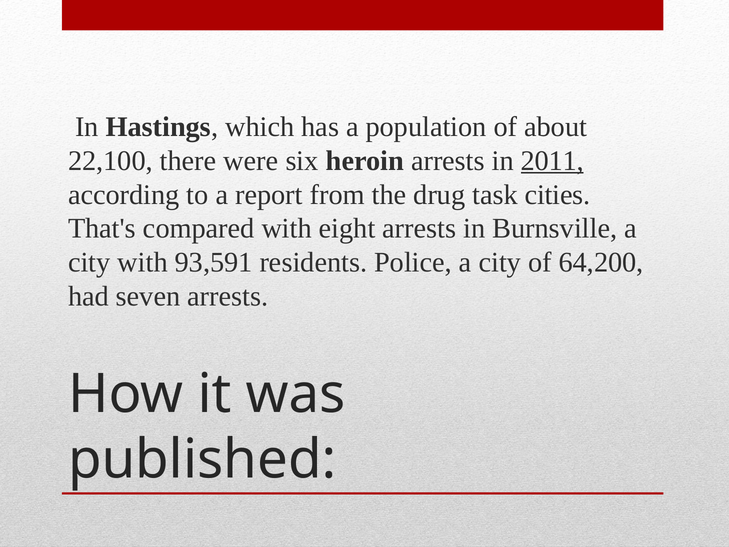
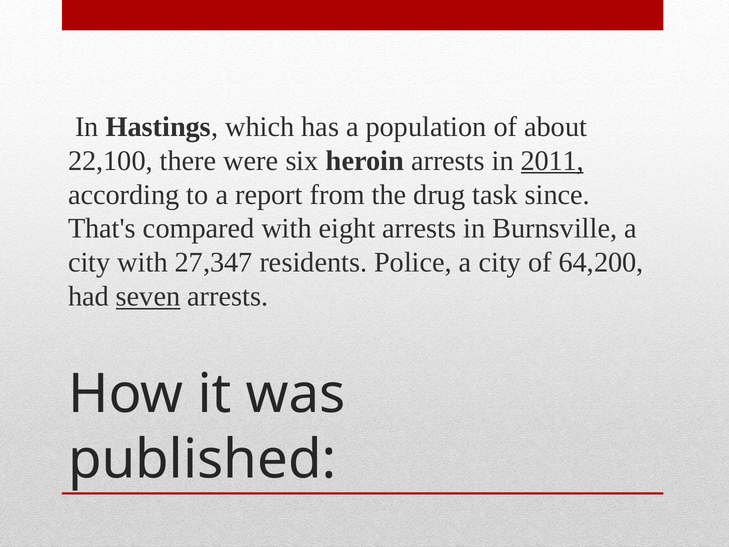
cities: cities -> since
93,591: 93,591 -> 27,347
seven underline: none -> present
